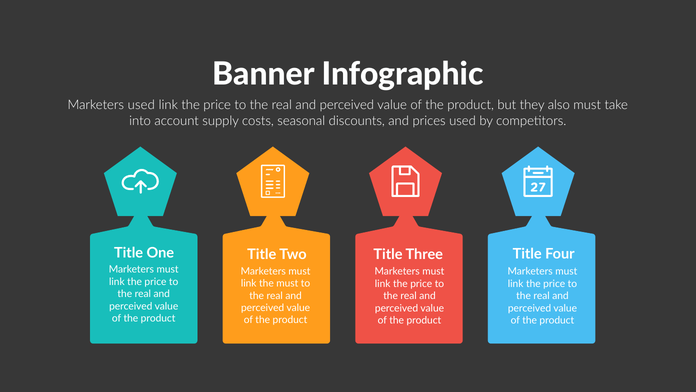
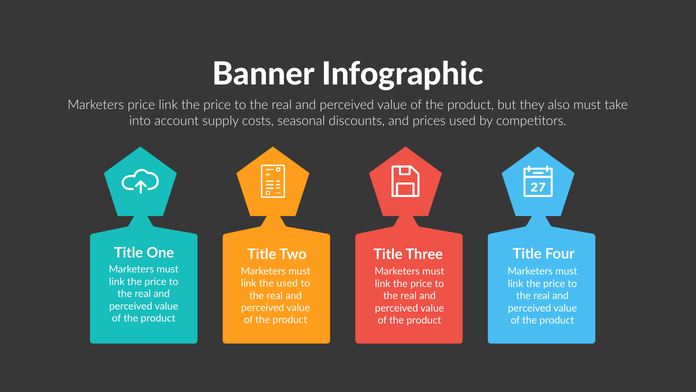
Marketers used: used -> price
the must: must -> used
